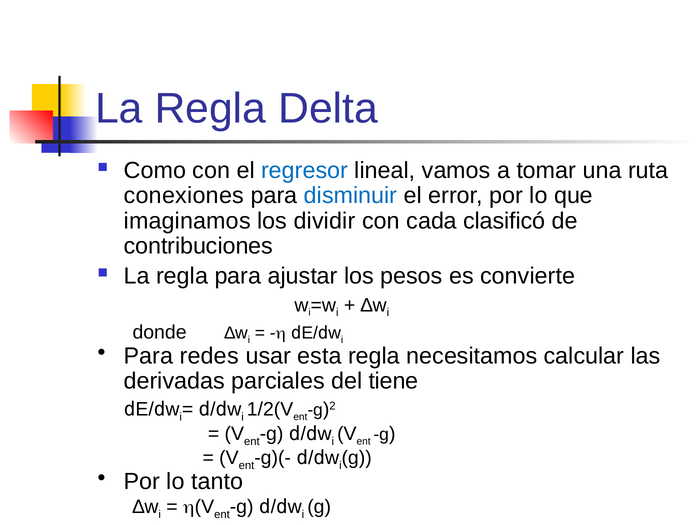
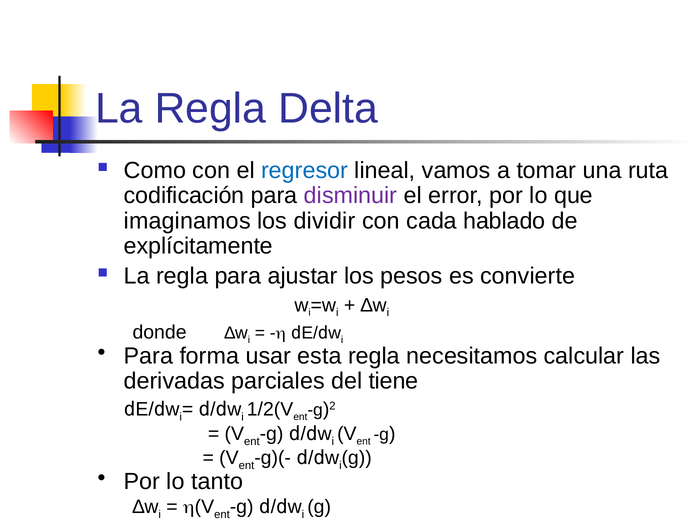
conexiones: conexiones -> codificación
disminuir colour: blue -> purple
clasificó: clasificó -> hablado
contribuciones: contribuciones -> explícitamente
redes: redes -> forma
